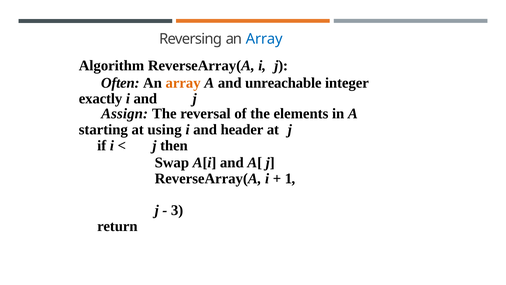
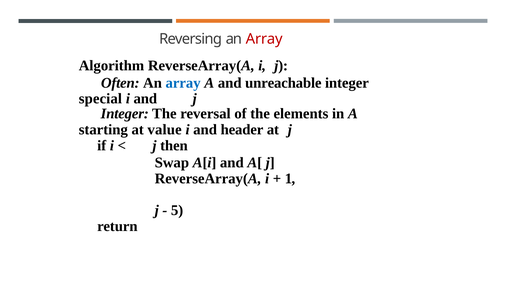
Array at (264, 39) colour: blue -> red
array at (183, 83) colour: orange -> blue
exactly: exactly -> special
Assign at (125, 113): Assign -> Integer
using: using -> value
3: 3 -> 5
